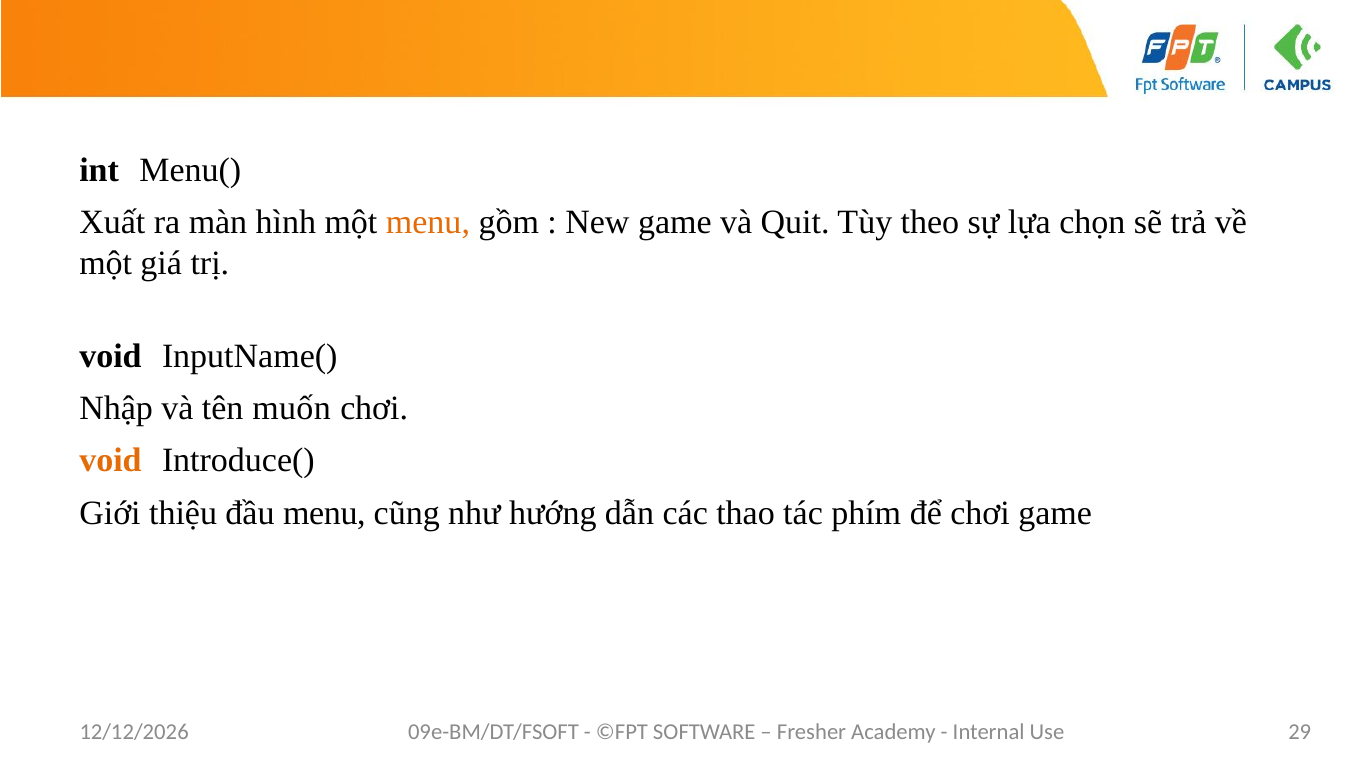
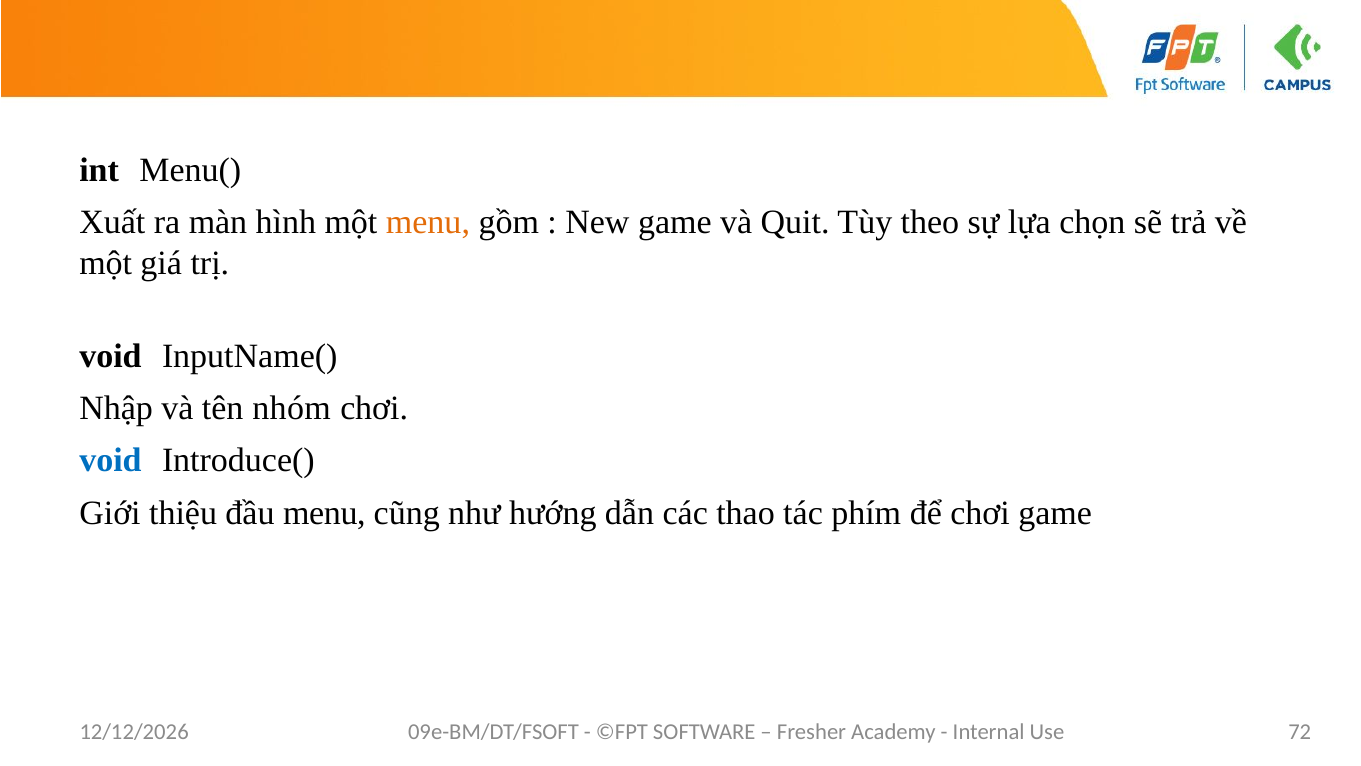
muốn: muốn -> nhóm
void at (110, 460) colour: orange -> blue
29: 29 -> 72
